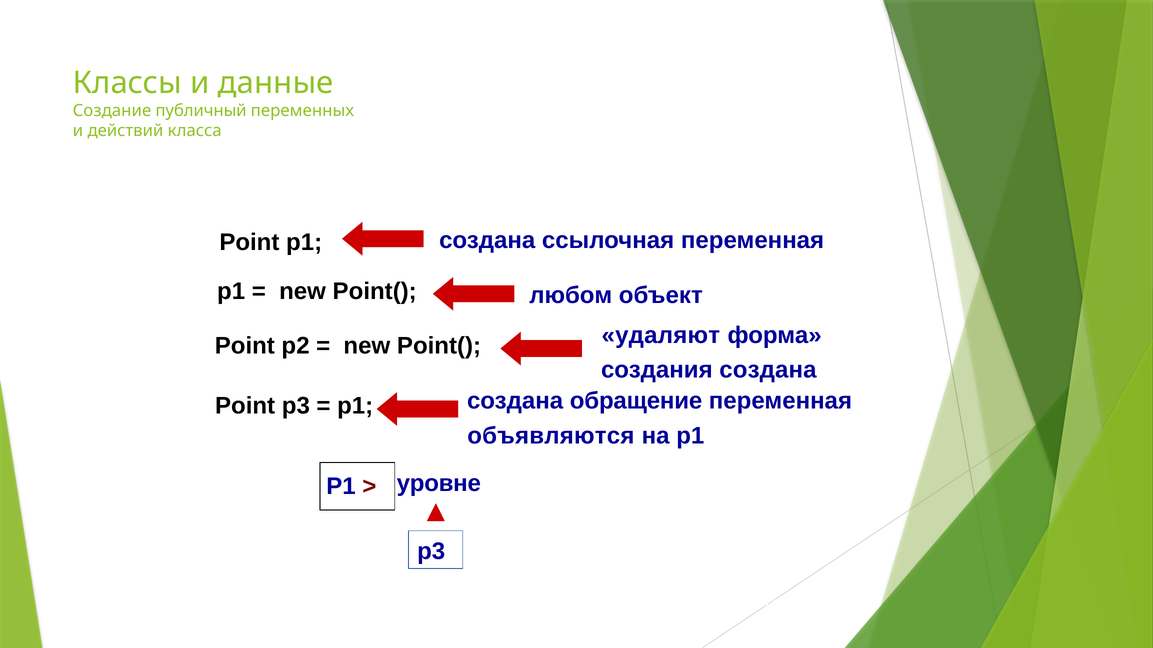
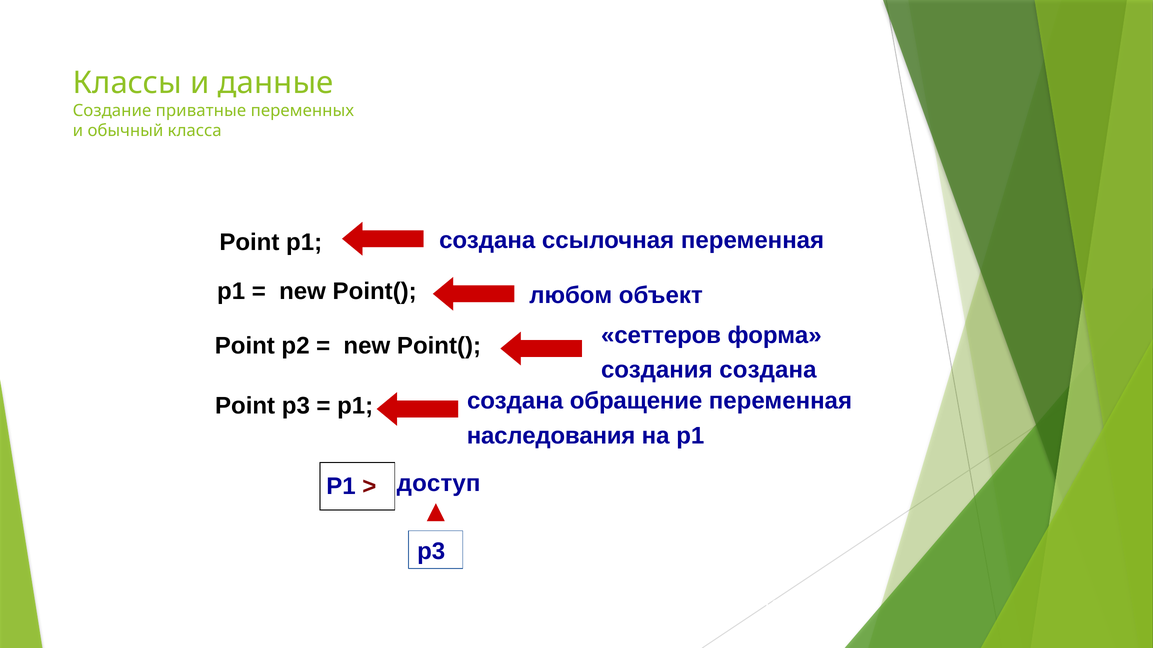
публичный: публичный -> приватные
действий: действий -> обычный
удаляют: удаляют -> сеттеров
объявляются: объявляются -> наследования
уровне: уровне -> доступ
